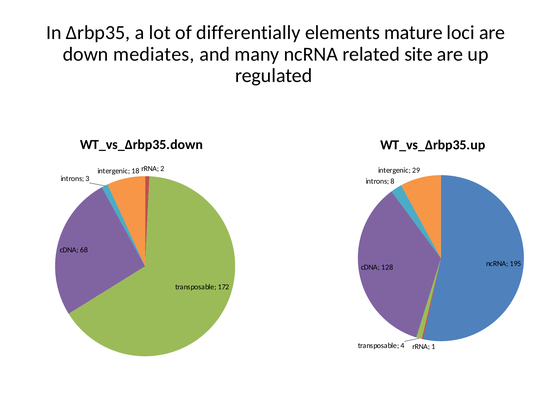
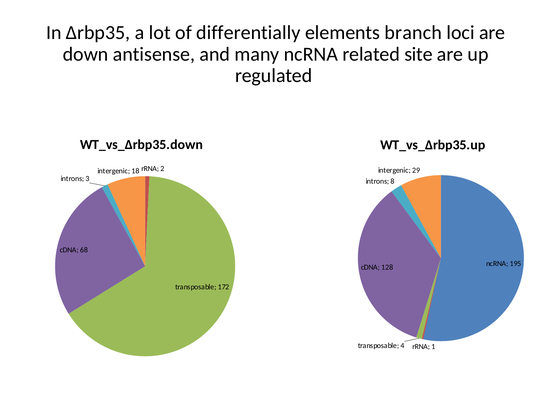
mature: mature -> branch
mediates: mediates -> antisense
